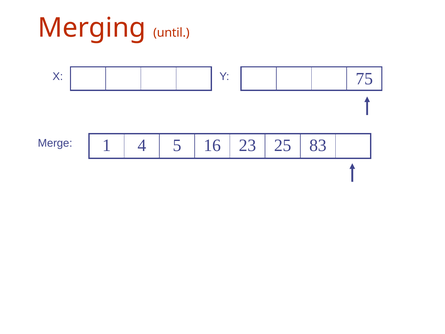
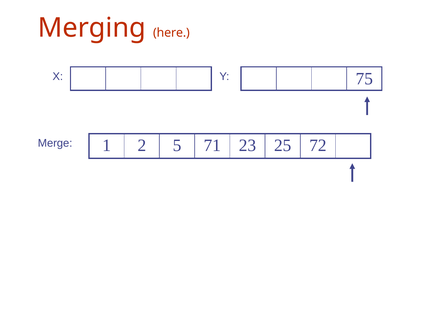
until: until -> here
4: 4 -> 2
16: 16 -> 71
83: 83 -> 72
